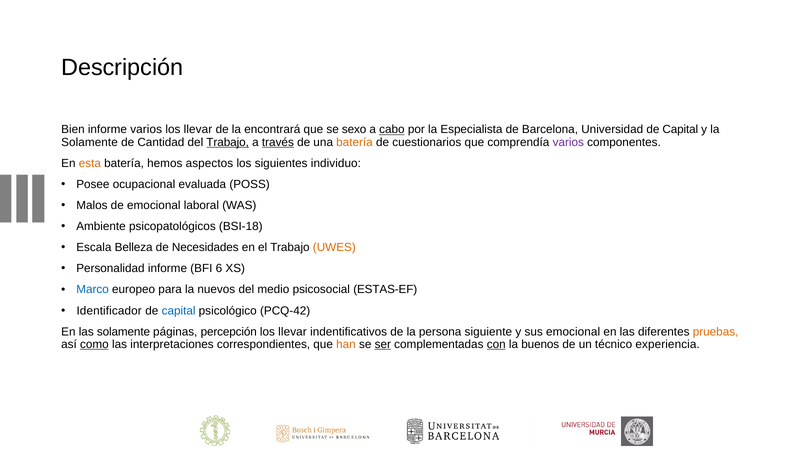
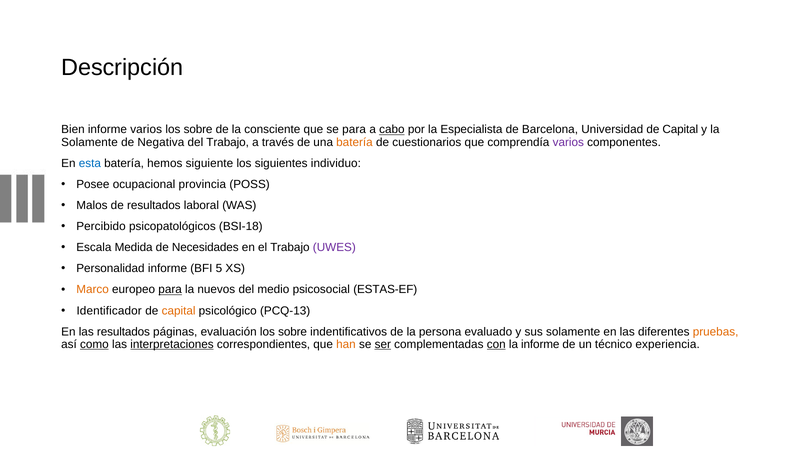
llevar at (198, 130): llevar -> sobre
encontrará: encontrará -> consciente
se sexo: sexo -> para
Cantidad: Cantidad -> Negativa
Trabajo at (228, 142) underline: present -> none
través underline: present -> none
esta colour: orange -> blue
aspectos: aspectos -> siguiente
evaluada: evaluada -> provincia
de emocional: emocional -> resultados
Ambiente: Ambiente -> Percibido
Belleza: Belleza -> Medida
UWES colour: orange -> purple
6: 6 -> 5
Marco colour: blue -> orange
para at (170, 289) underline: none -> present
capital at (179, 310) colour: blue -> orange
PCQ-42: PCQ-42 -> PCQ-13
las solamente: solamente -> resultados
percepción: percepción -> evaluación
llevar at (292, 331): llevar -> sobre
siguiente: siguiente -> evaluado
sus emocional: emocional -> solamente
interpretaciones underline: none -> present
la buenos: buenos -> informe
